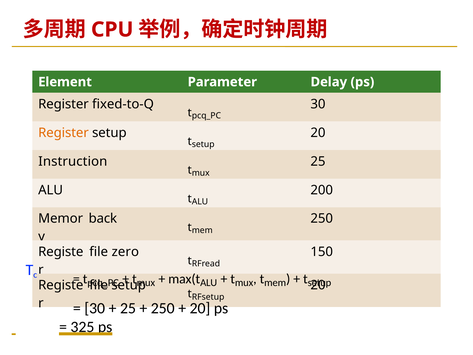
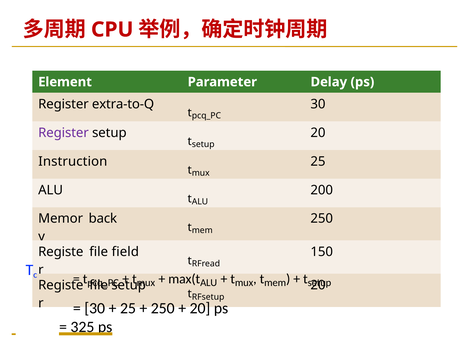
fixed-to-Q: fixed-to-Q -> extra-to-Q
Register at (63, 133) colour: orange -> purple
zero: zero -> field
